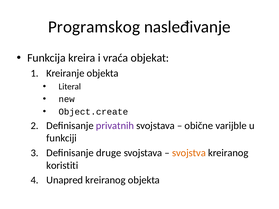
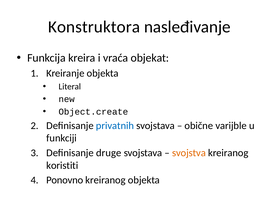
Programskog: Programskog -> Konstruktora
privatnih colour: purple -> blue
Unapred: Unapred -> Ponovno
